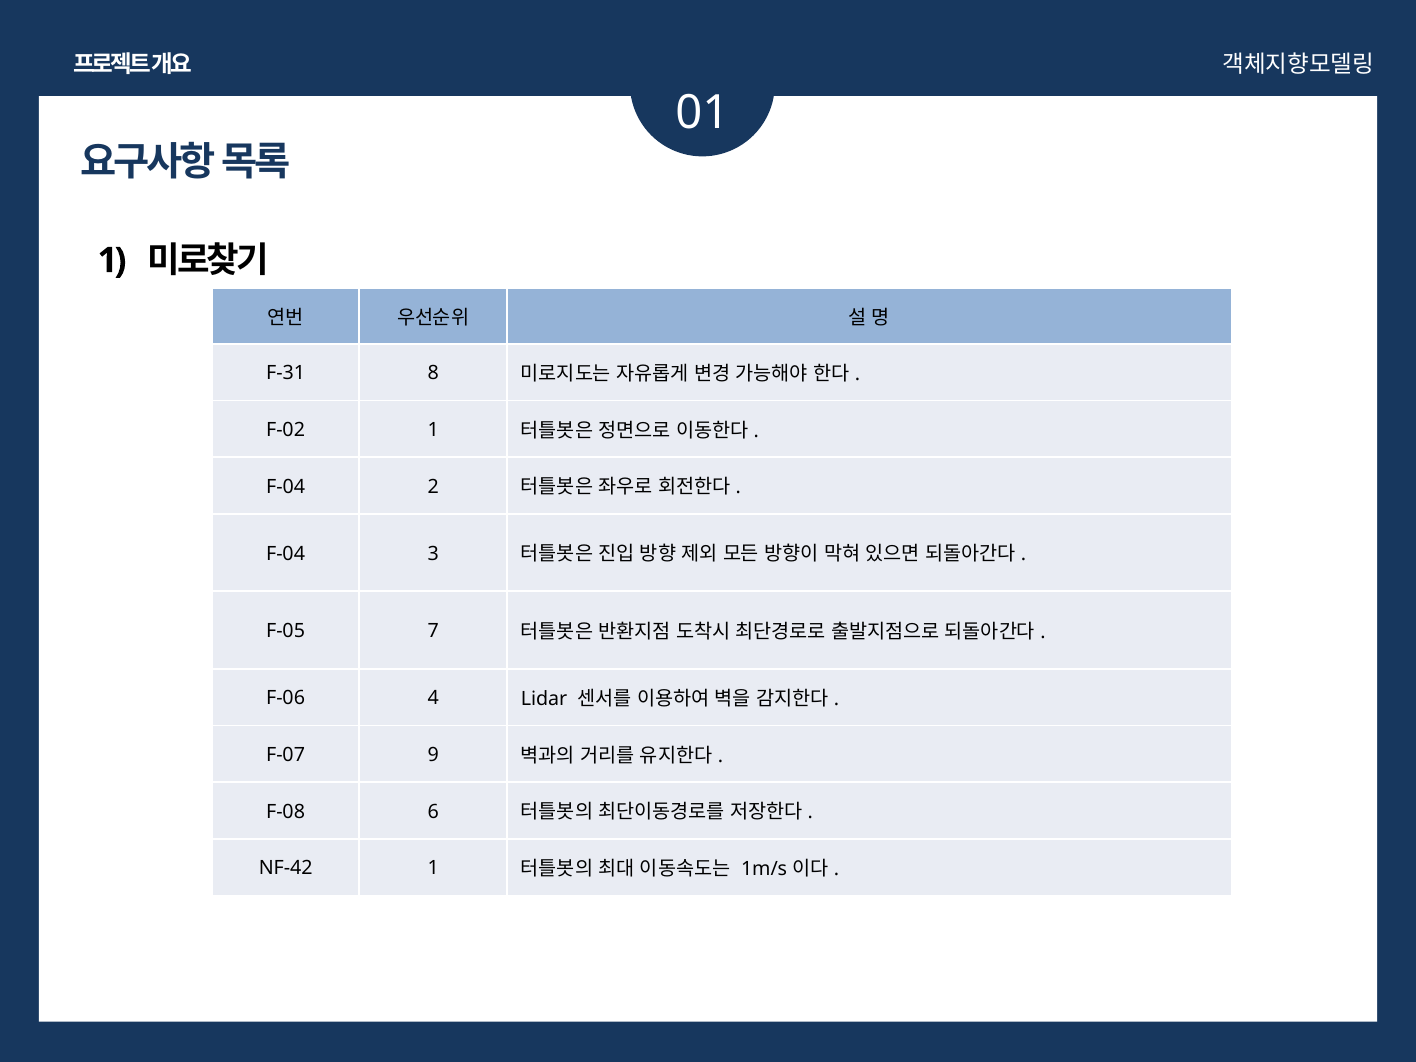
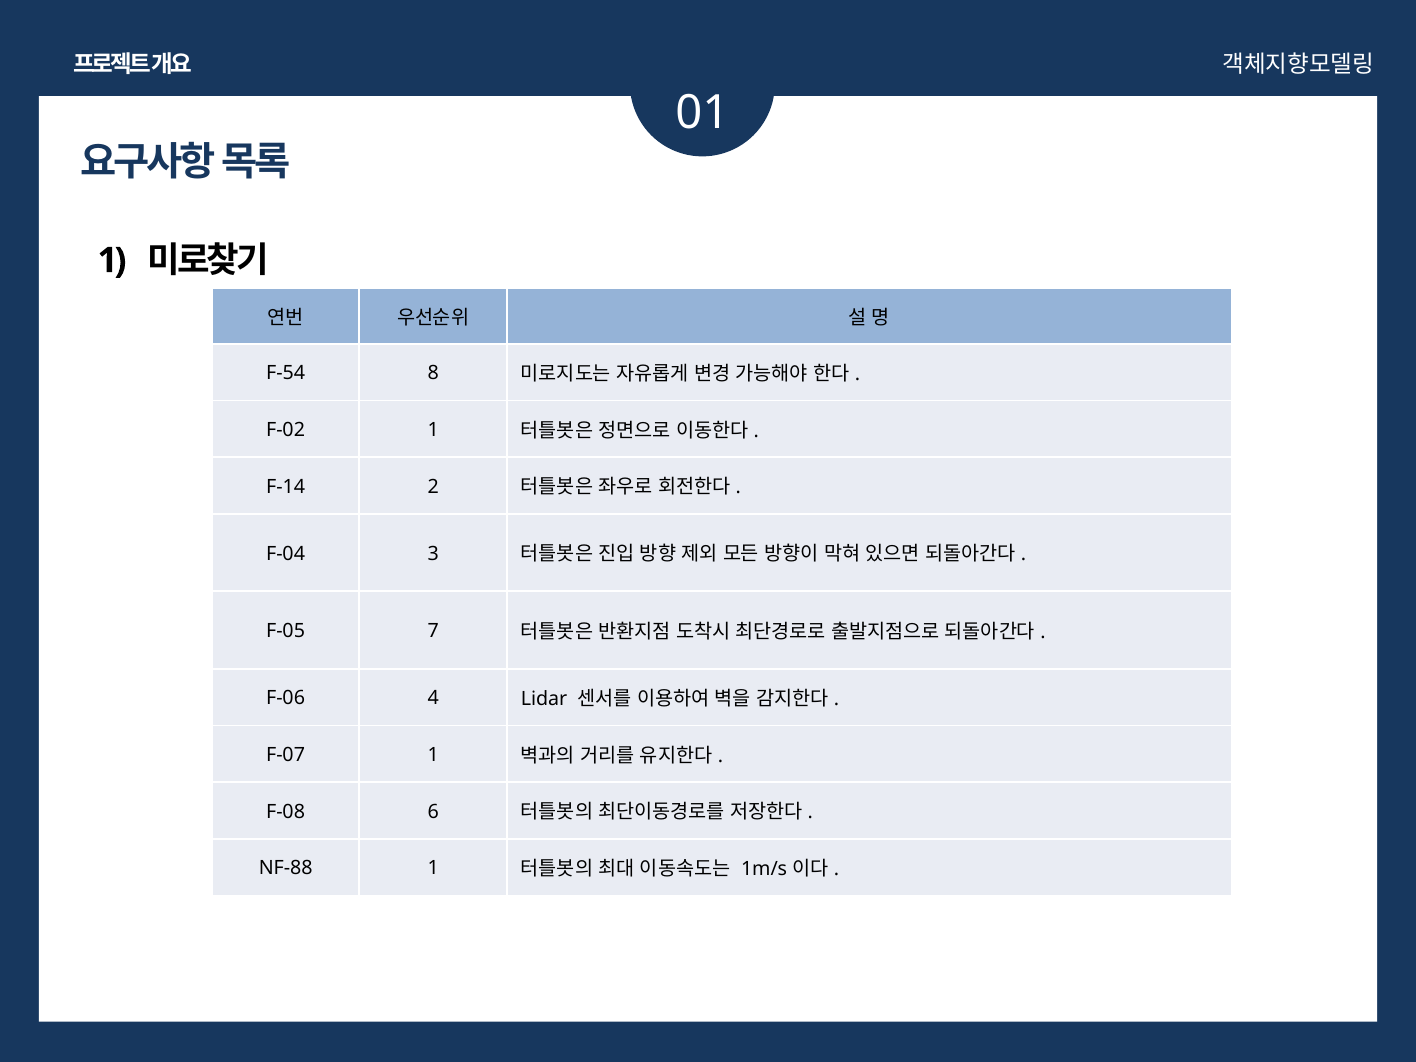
F-31: F-31 -> F-54
F-04 at (286, 487): F-04 -> F-14
F-07 9: 9 -> 1
NF-42: NF-42 -> NF-88
